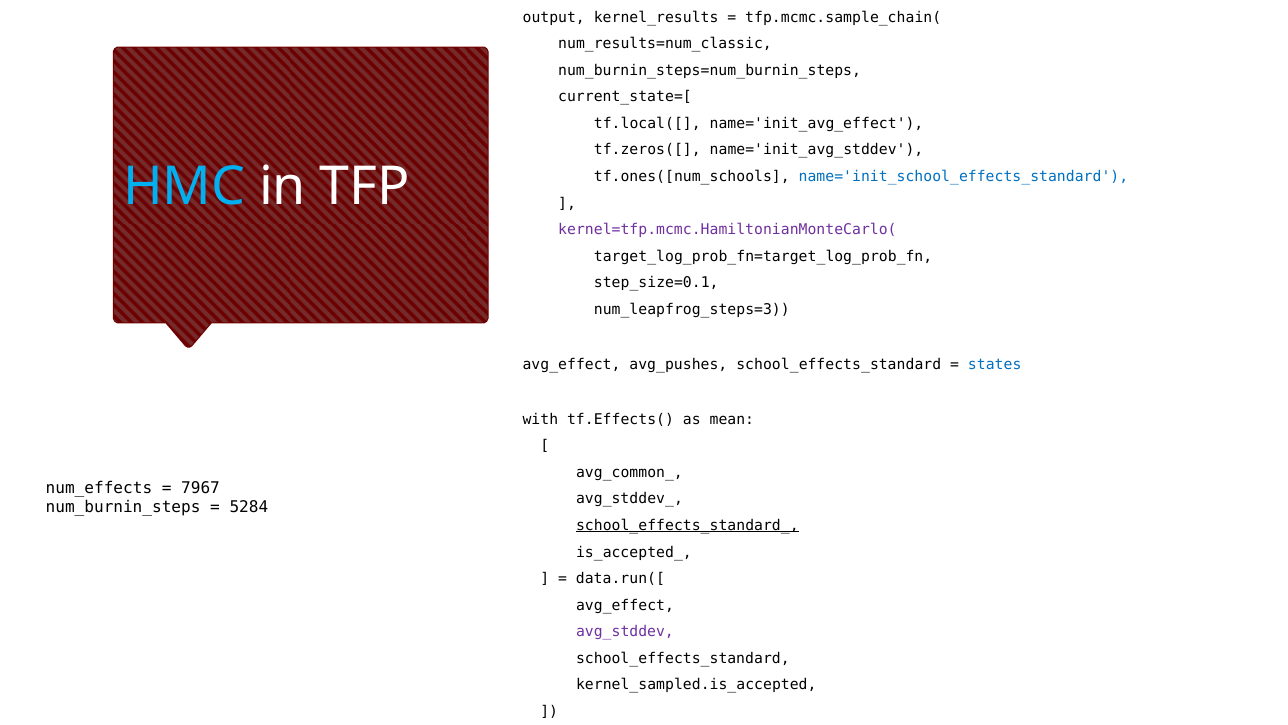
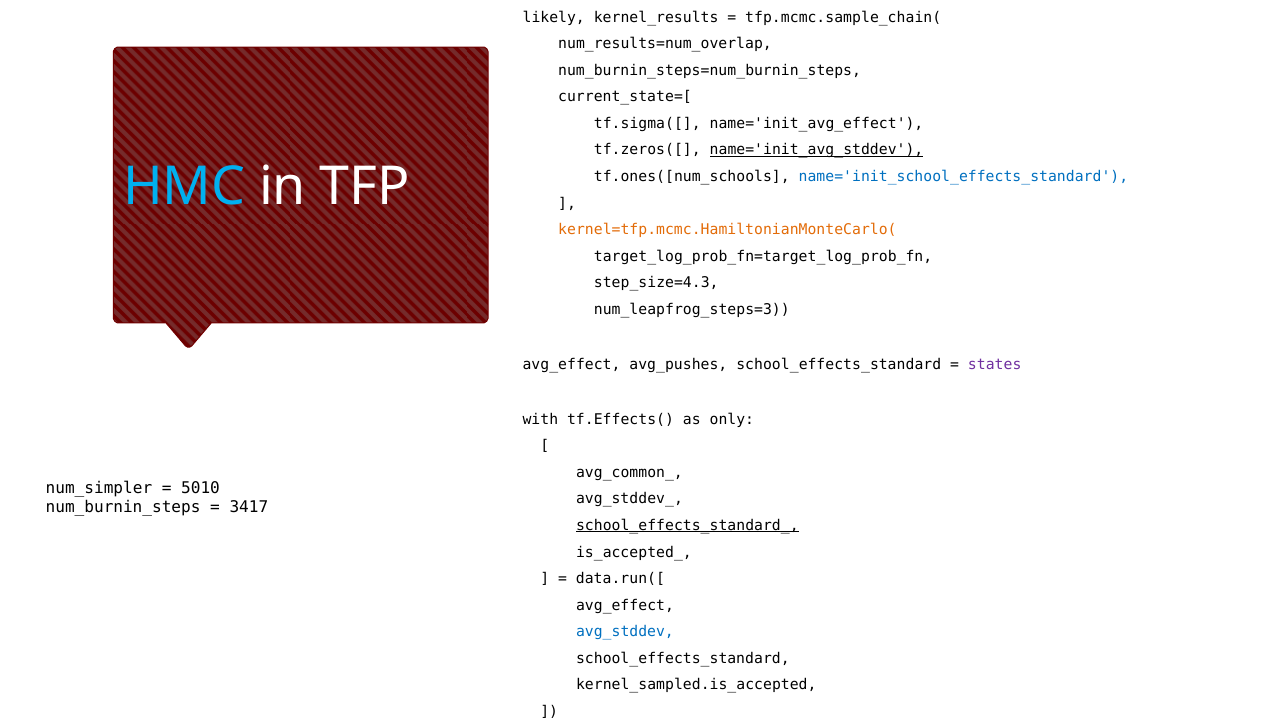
output: output -> likely
num_results=num_classic: num_results=num_classic -> num_results=num_overlap
tf.local([: tf.local([ -> tf.sigma([
name='init_avg_stddev underline: none -> present
kernel=tfp.mcmc.HamiltonianMonteCarlo( colour: purple -> orange
step_size=0.1: step_size=0.1 -> step_size=4.3
states colour: blue -> purple
mean: mean -> only
num_effects: num_effects -> num_simpler
7967: 7967 -> 5010
5284: 5284 -> 3417
avg_stddev colour: purple -> blue
